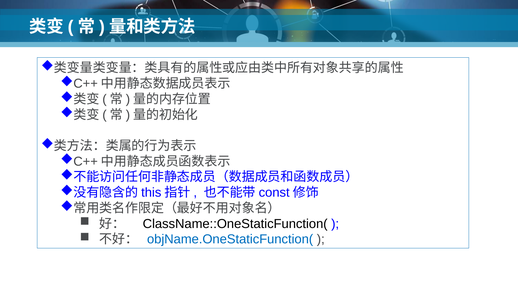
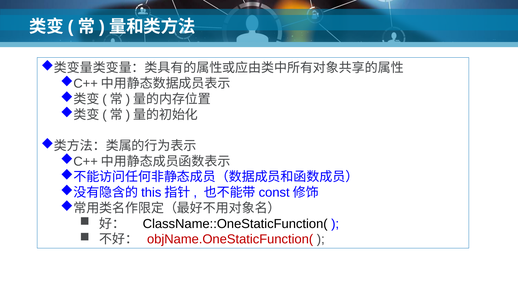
objName.OneStaticFunction( colour: blue -> red
